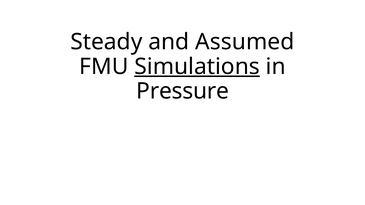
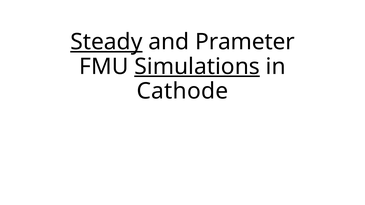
Steady underline: none -> present
Assumed: Assumed -> Prameter
Pressure: Pressure -> Cathode
